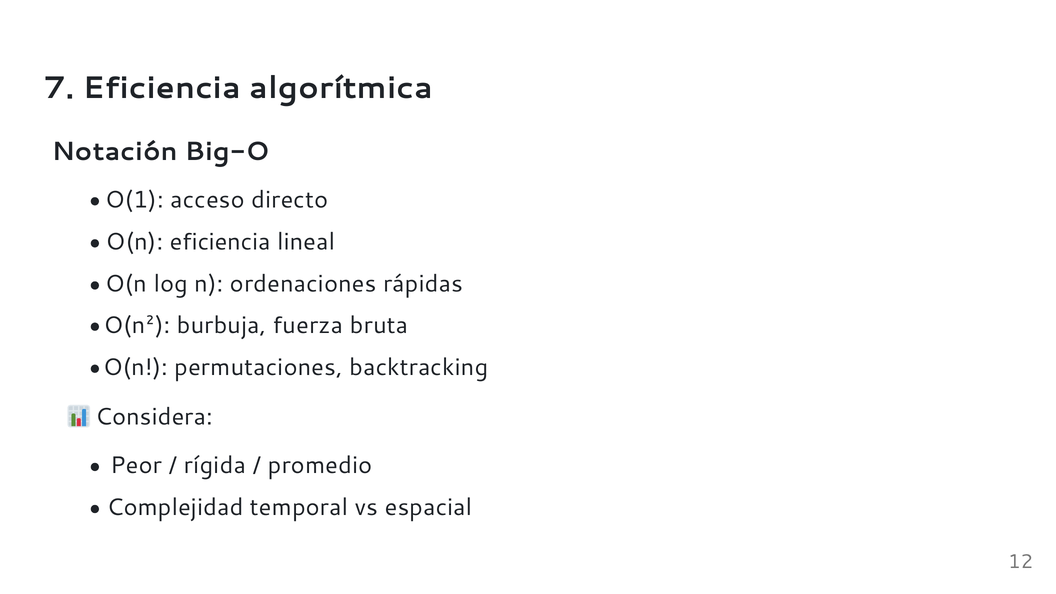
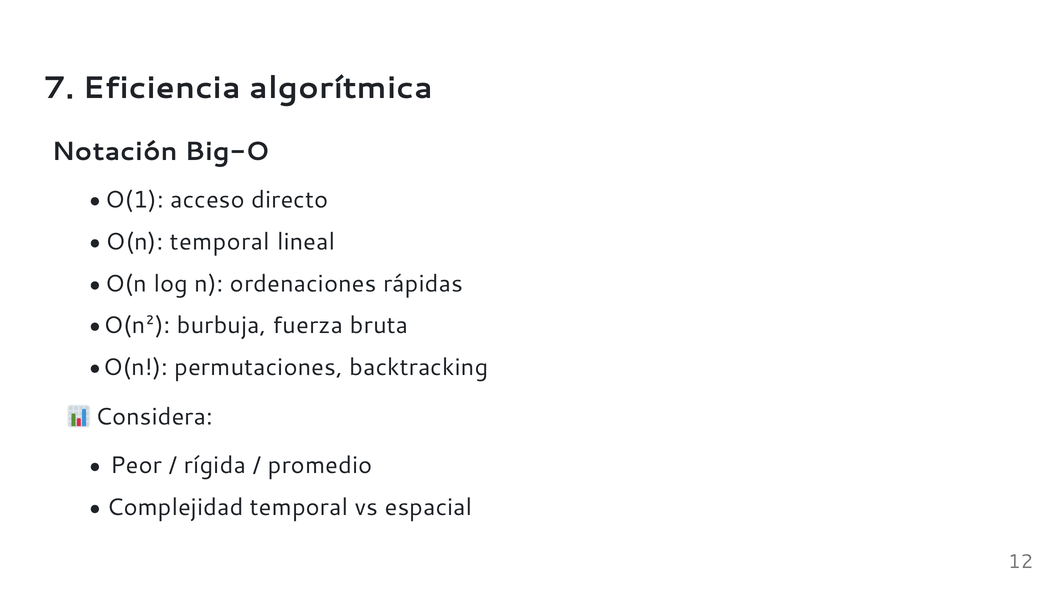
O(n eficiencia: eficiencia -> temporal
